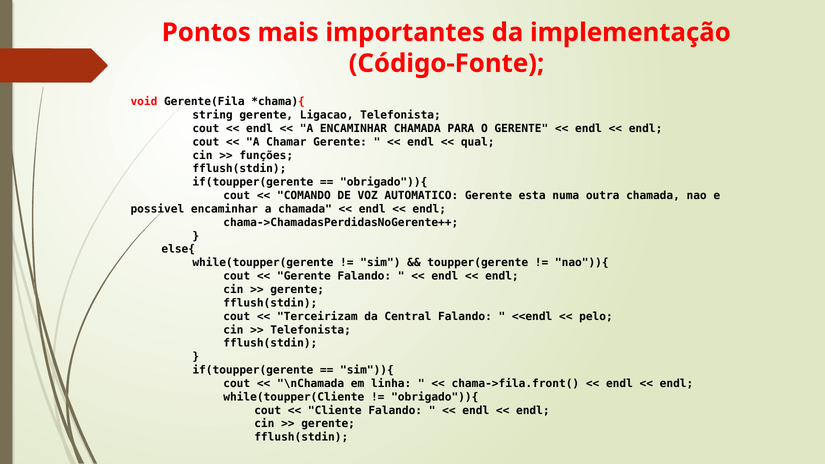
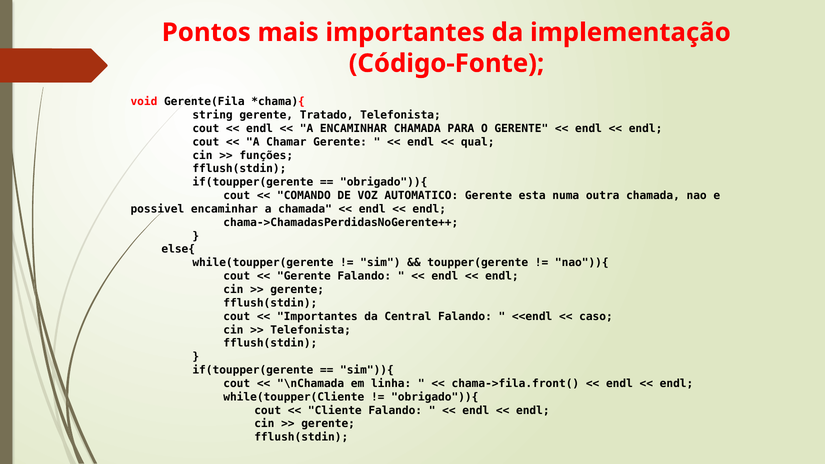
Ligacao: Ligacao -> Tratado
Terceirizam at (317, 316): Terceirizam -> Importantes
pelo: pelo -> caso
